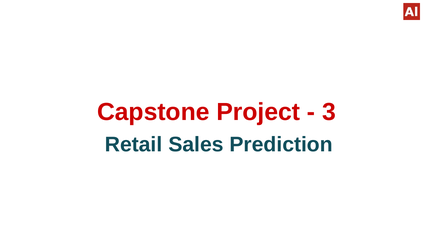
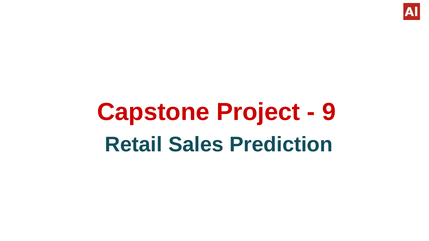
3: 3 -> 9
